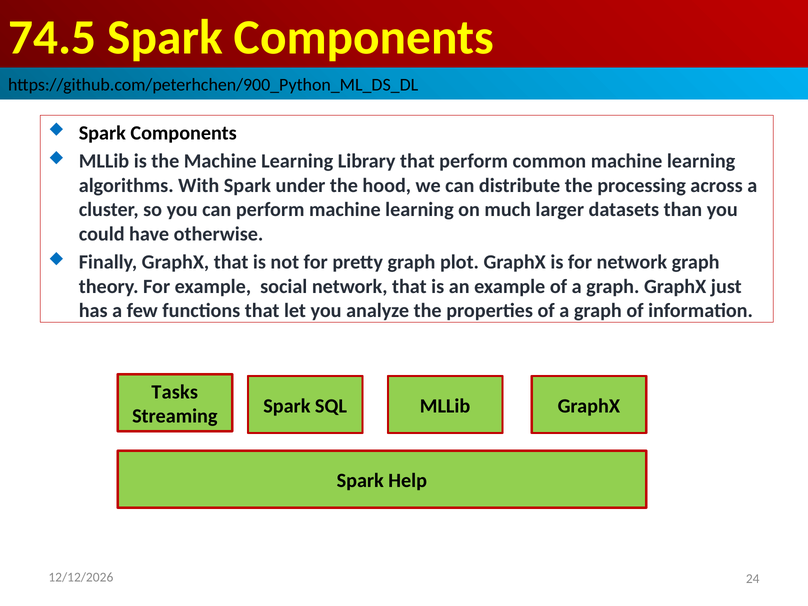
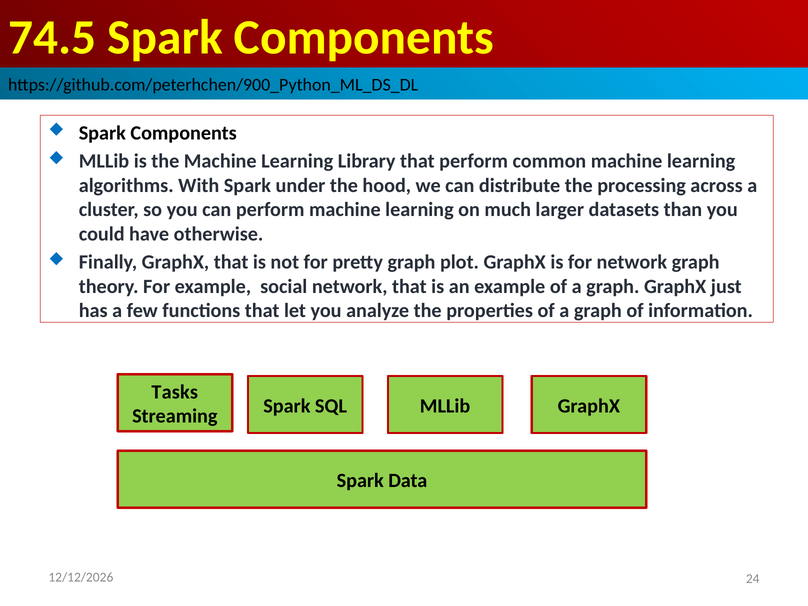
Help: Help -> Data
